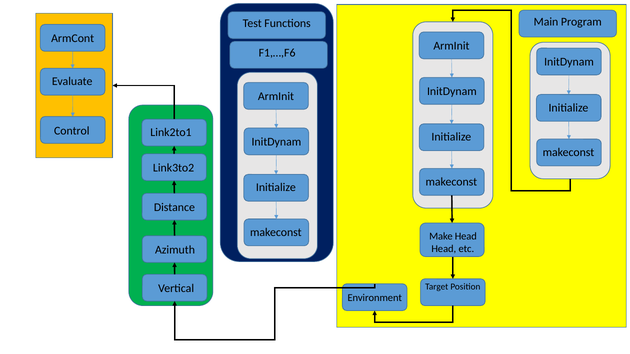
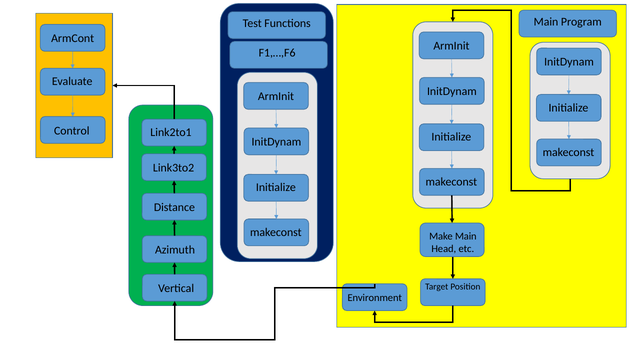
Make Head: Head -> Main
